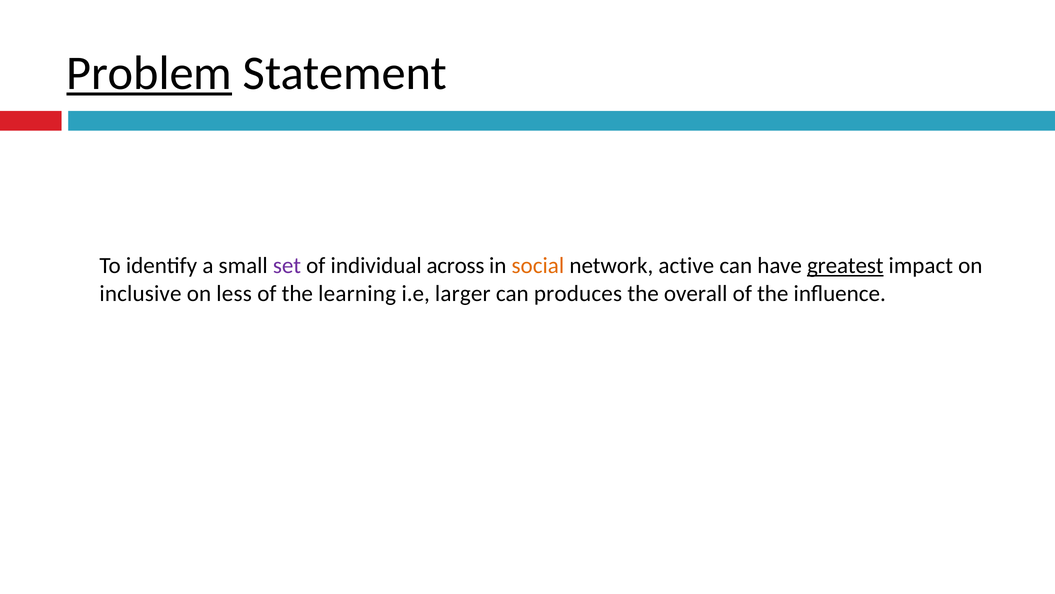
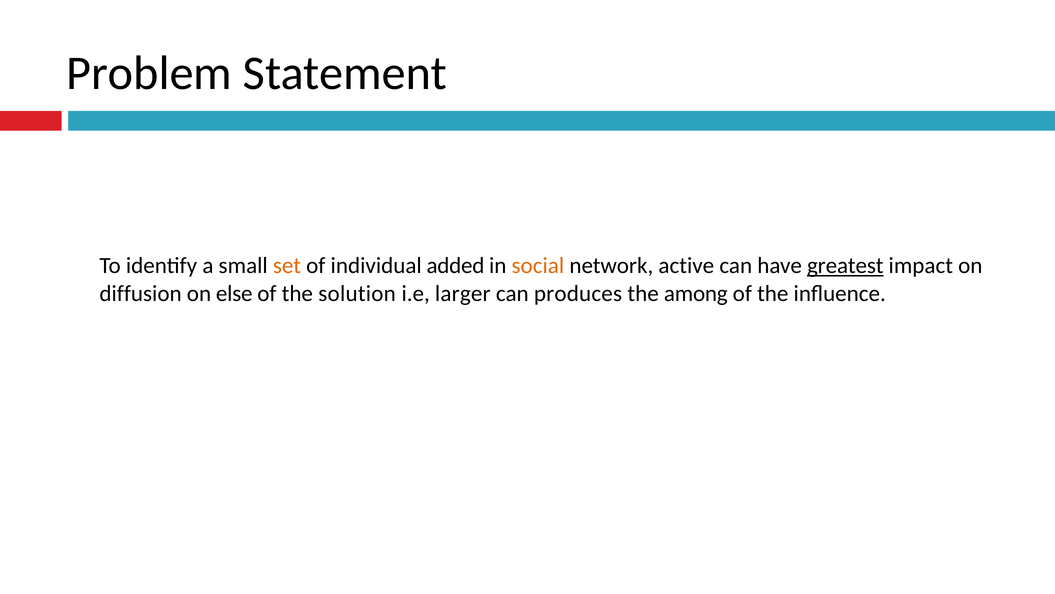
Problem underline: present -> none
set colour: purple -> orange
across: across -> added
inclusive: inclusive -> diffusion
less: less -> else
learning: learning -> solution
overall: overall -> among
